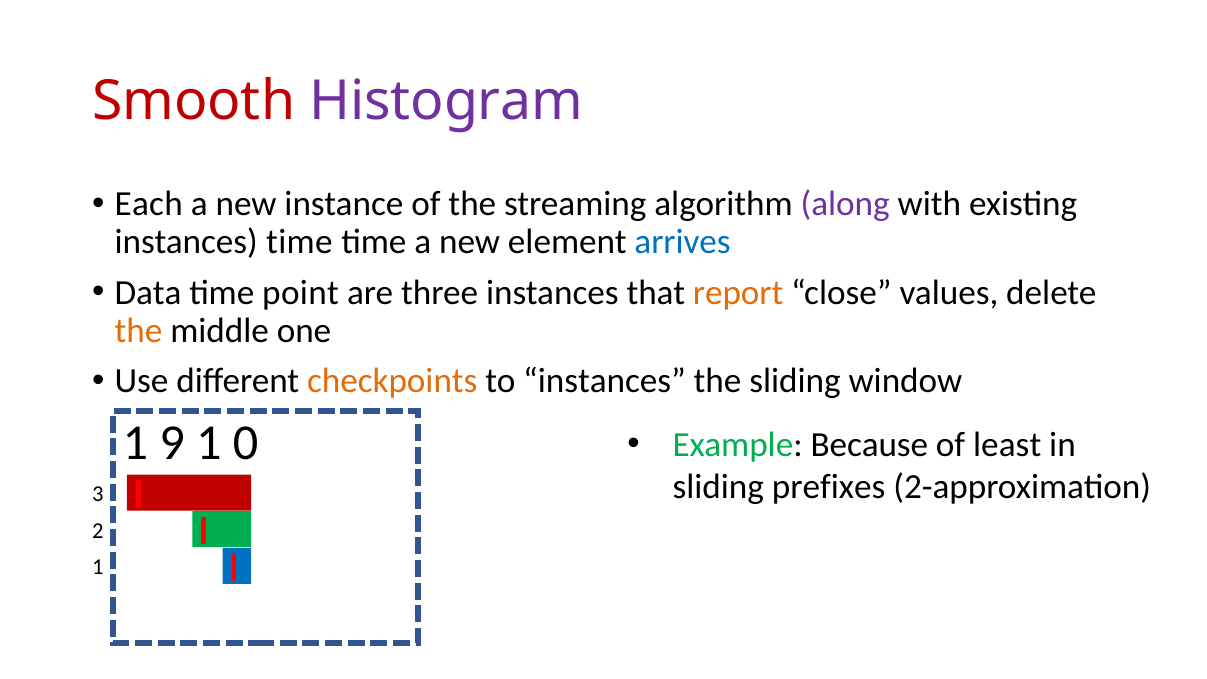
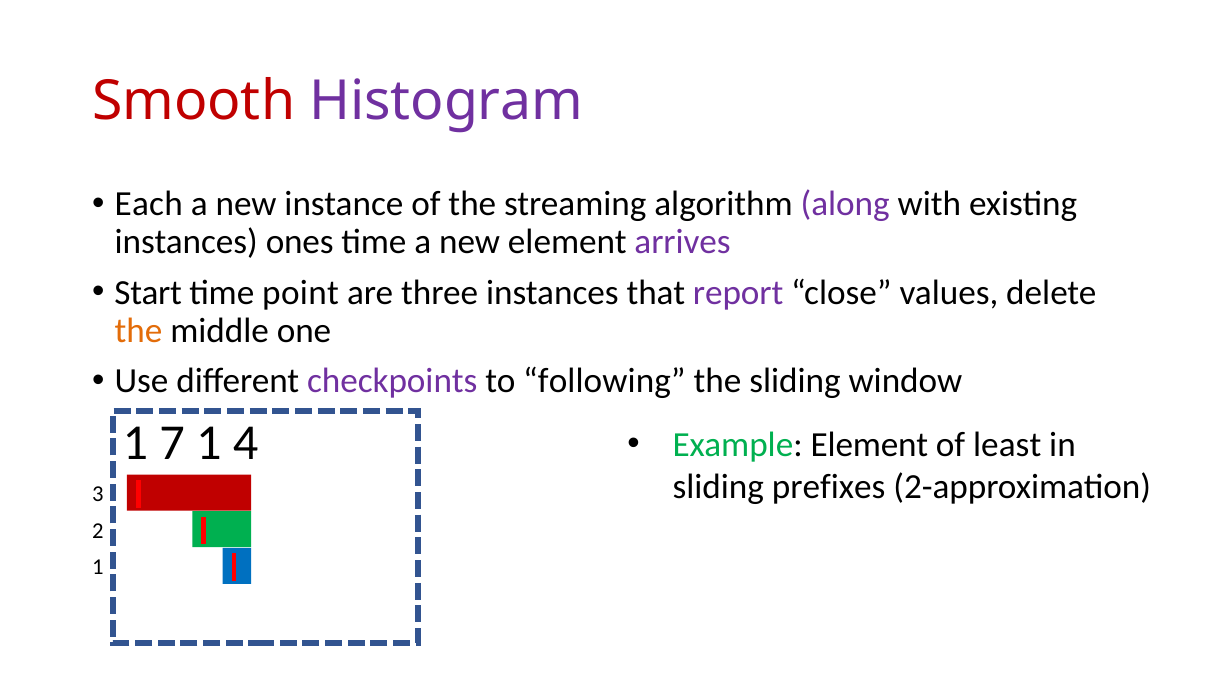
instances time: time -> ones
arrives colour: blue -> purple
Data: Data -> Start
report colour: orange -> purple
checkpoints colour: orange -> purple
to instances: instances -> following
9: 9 -> 7
0: 0 -> 4
Example Because: Because -> Element
